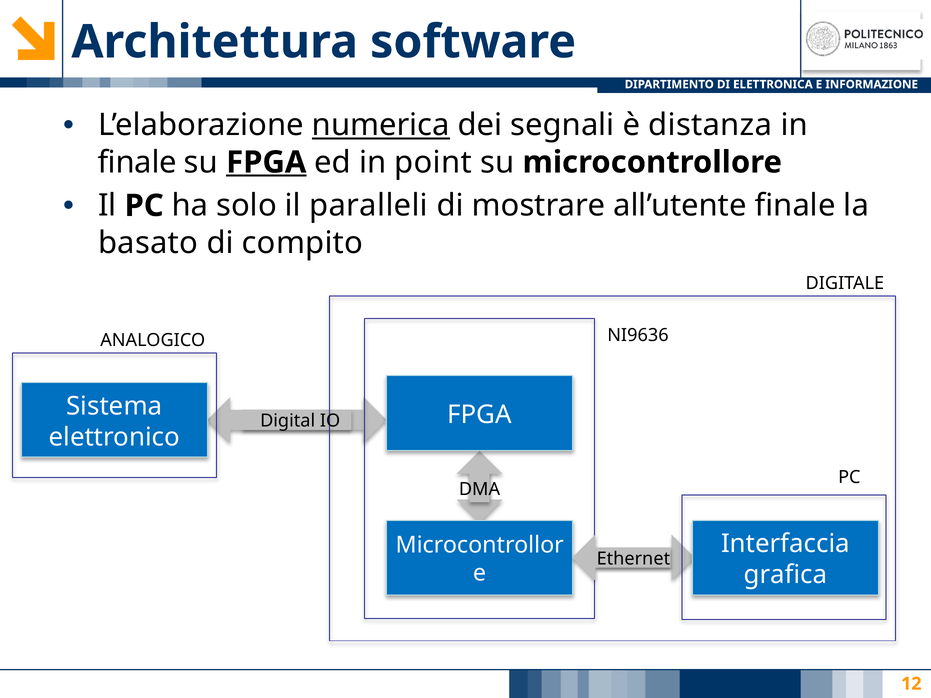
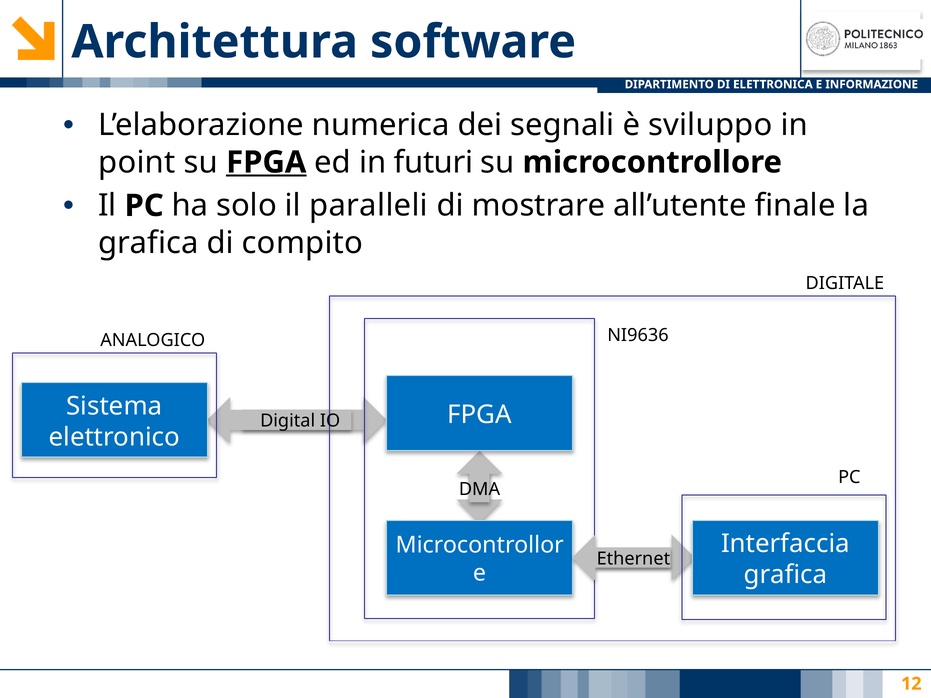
numerica underline: present -> none
distanza: distanza -> sviluppo
finale at (137, 162): finale -> point
point: point -> futuri
basato at (148, 243): basato -> grafica
